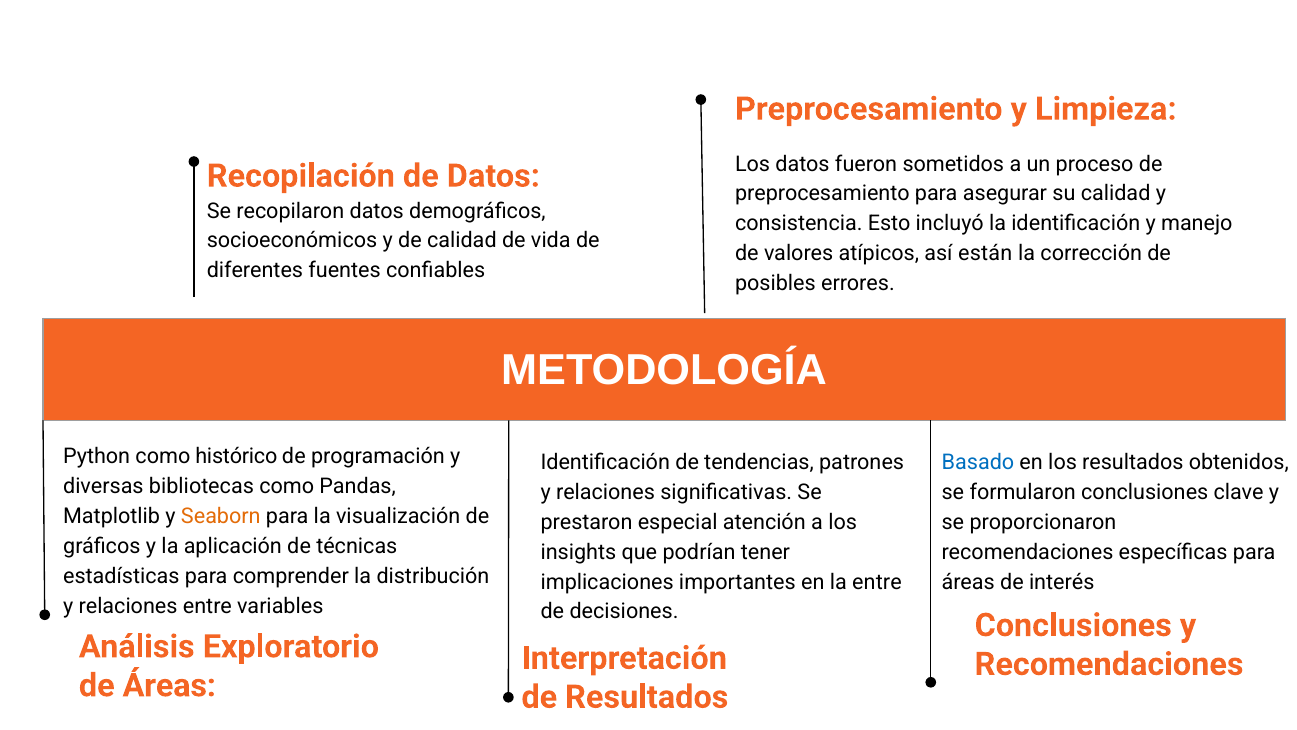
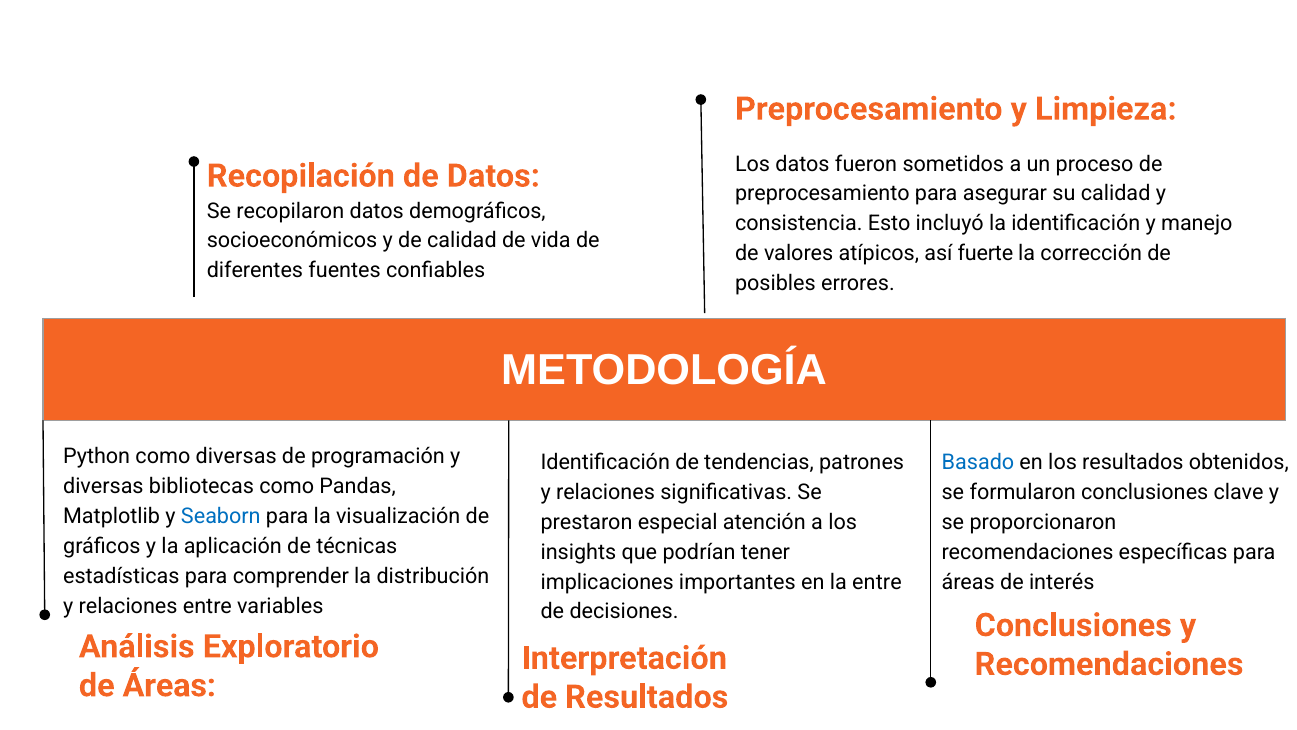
están: están -> fuerte
como histórico: histórico -> diversas
Seaborn colour: orange -> blue
